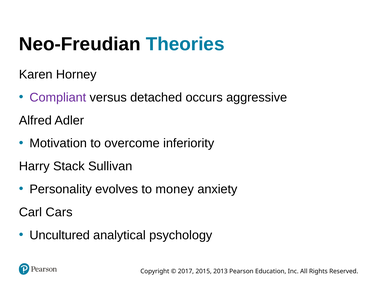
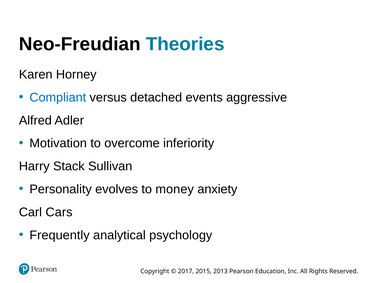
Compliant colour: purple -> blue
occurs: occurs -> events
Uncultured: Uncultured -> Frequently
